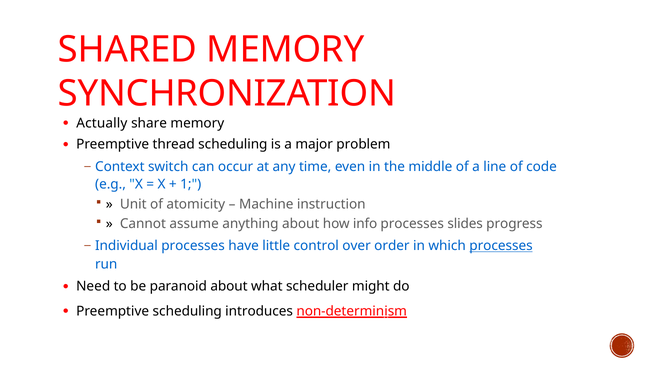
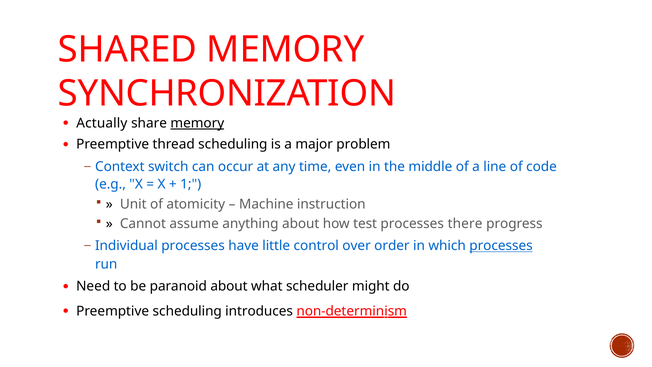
memory at (197, 123) underline: none -> present
info: info -> test
slides: slides -> there
